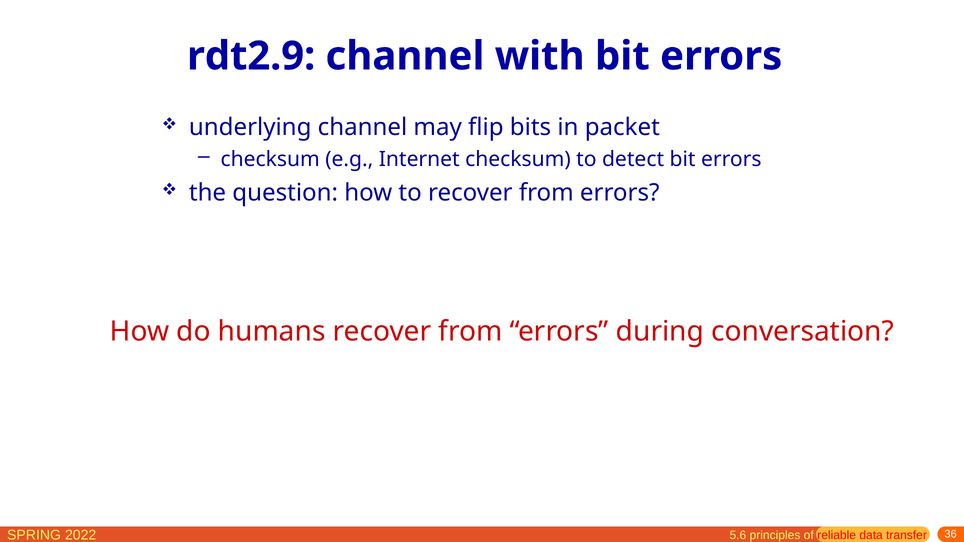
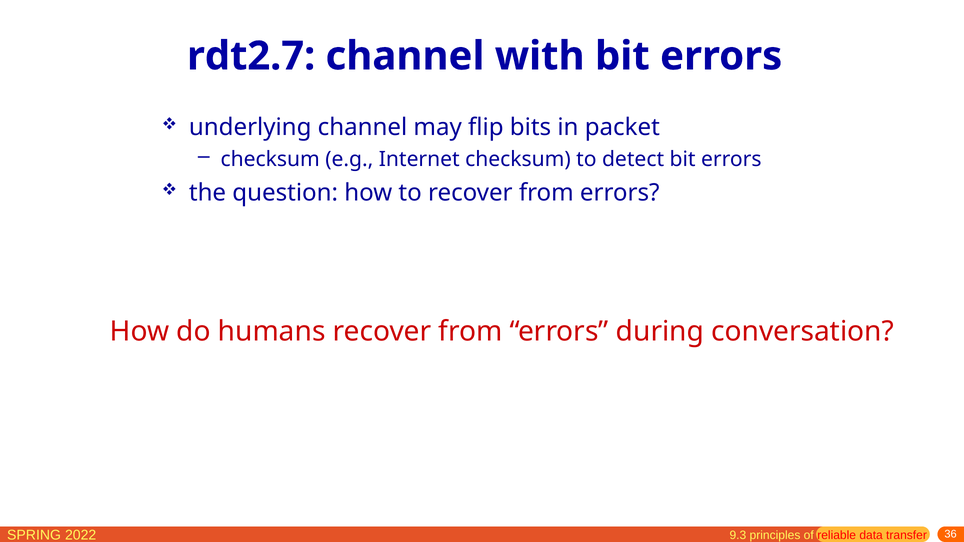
rdt2.9: rdt2.9 -> rdt2.7
5.6: 5.6 -> 9.3
